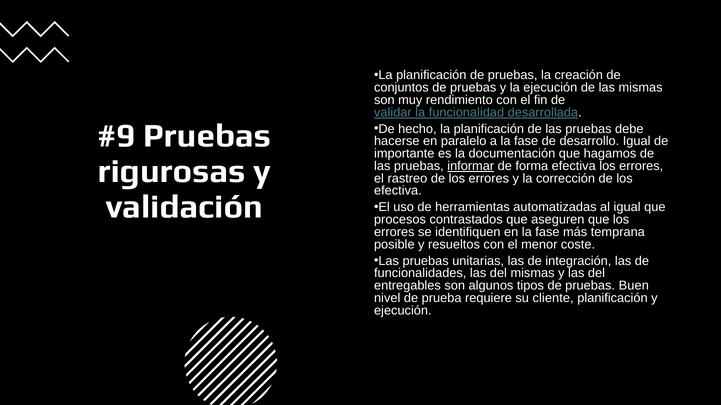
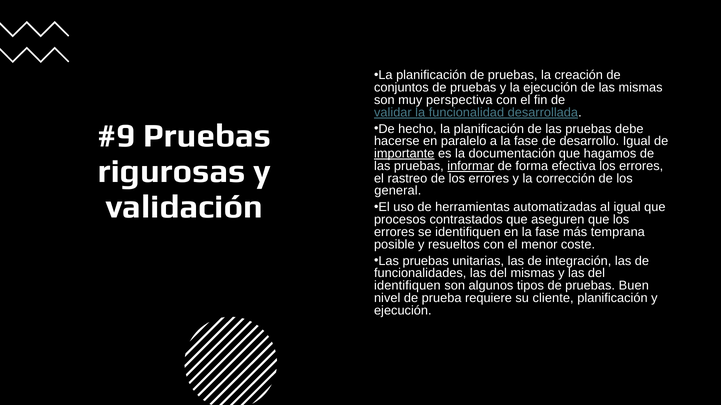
rendimiento: rendimiento -> perspectiva
importante underline: none -> present
efectiva at (398, 191): efectiva -> general
entregables at (407, 286): entregables -> identifiquen
